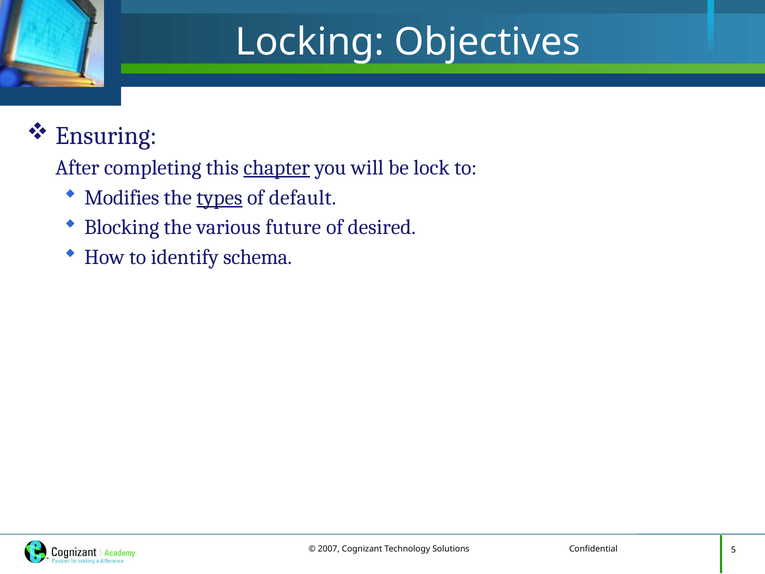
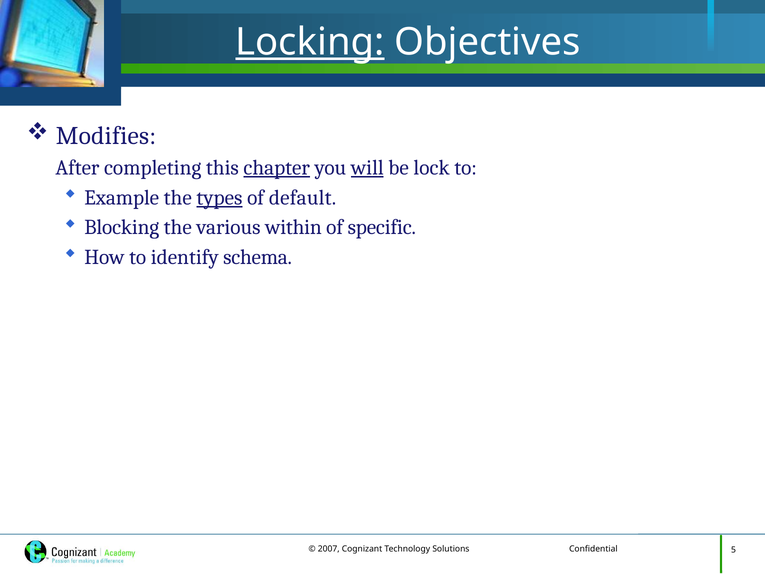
Locking underline: none -> present
Ensuring: Ensuring -> Modifies
will underline: none -> present
Modifies: Modifies -> Example
future: future -> within
desired: desired -> specific
